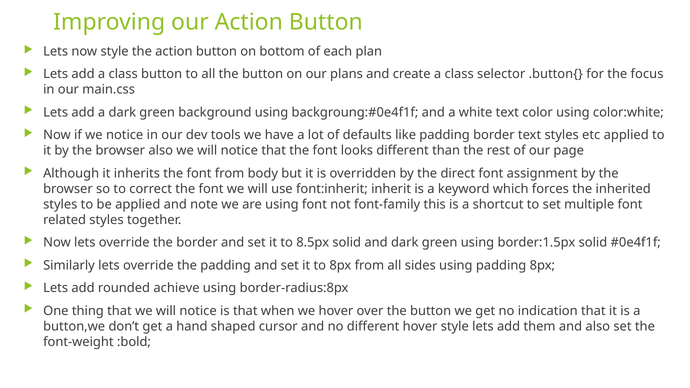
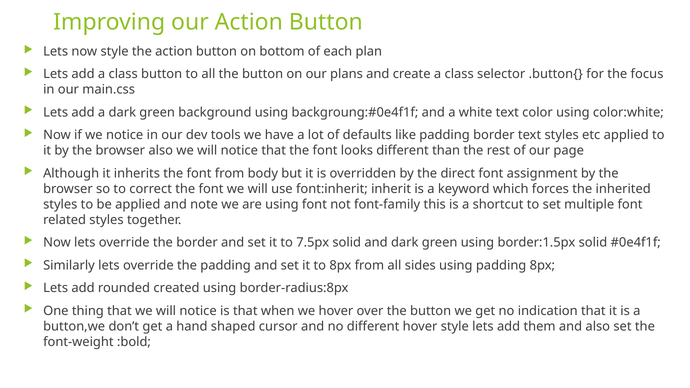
8.5px: 8.5px -> 7.5px
achieve: achieve -> created
